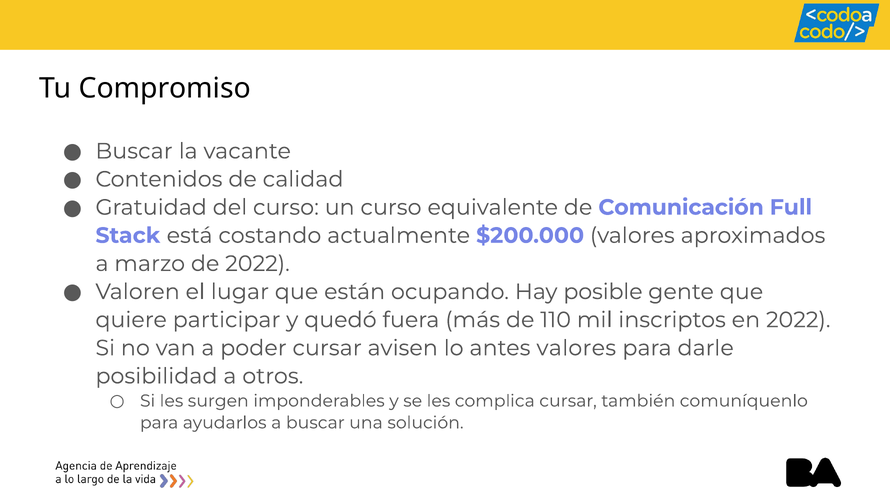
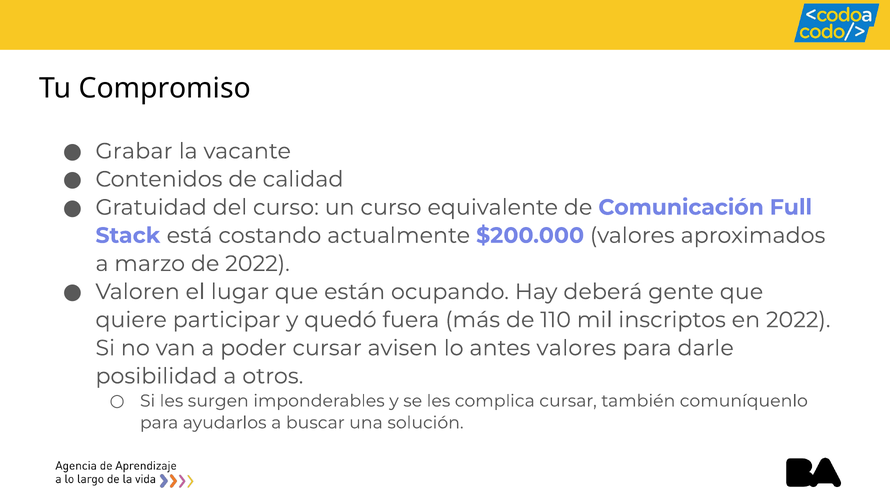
Buscar at (134, 151): Buscar -> Grabar
posible: posible -> deberá
